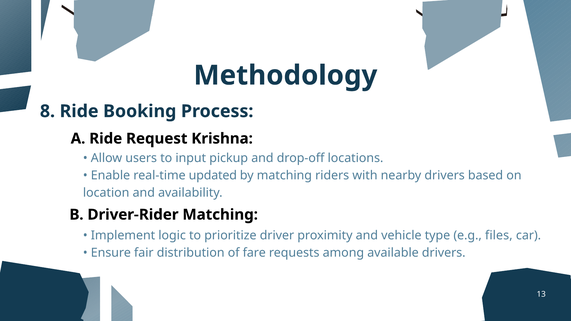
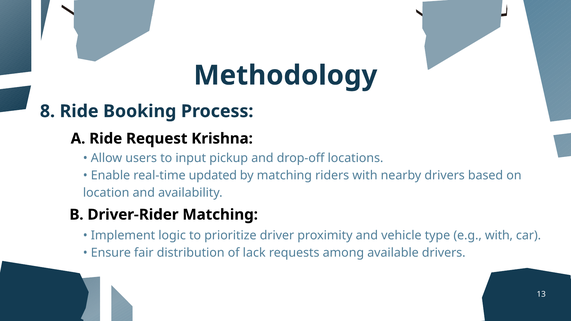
e.g files: files -> with
fare: fare -> lack
